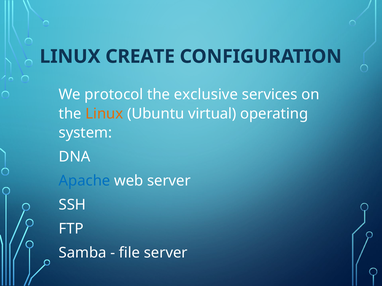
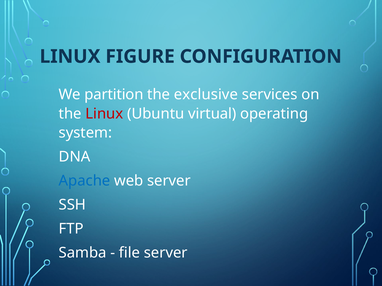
CREATE: CREATE -> FIGURE
protocol: protocol -> partition
Linux at (104, 114) colour: orange -> red
